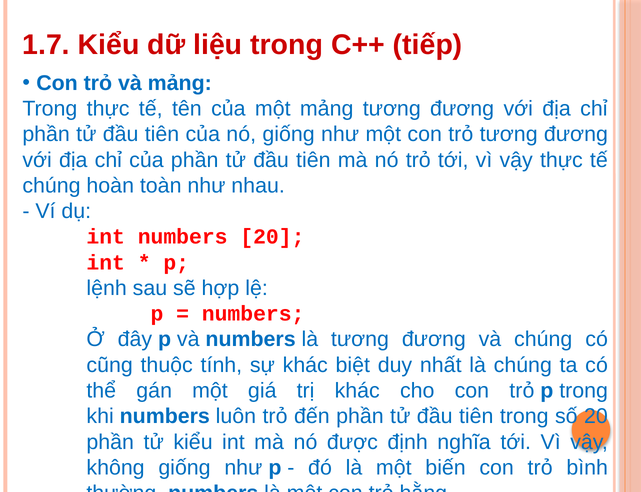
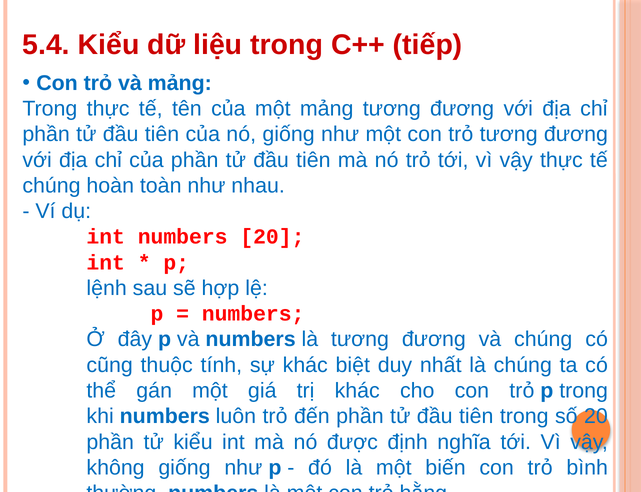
1.7: 1.7 -> 5.4
